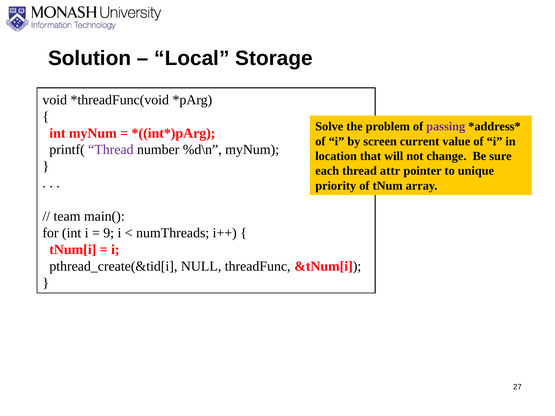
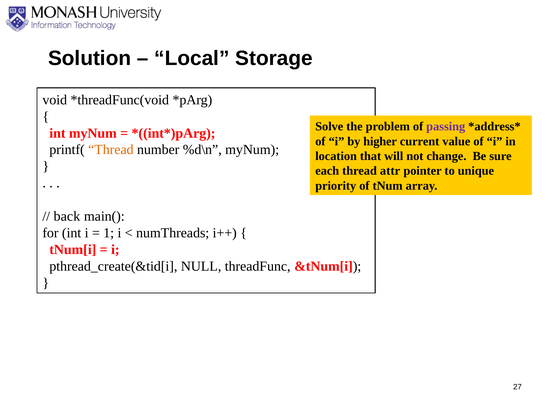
screen: screen -> higher
Thread at (111, 150) colour: purple -> orange
team: team -> back
9: 9 -> 1
